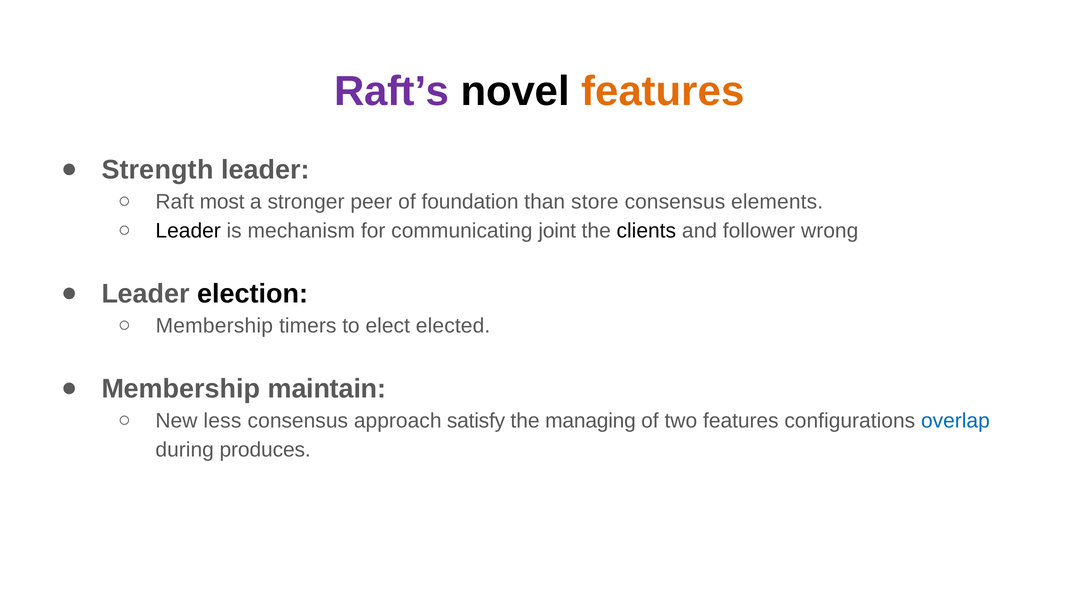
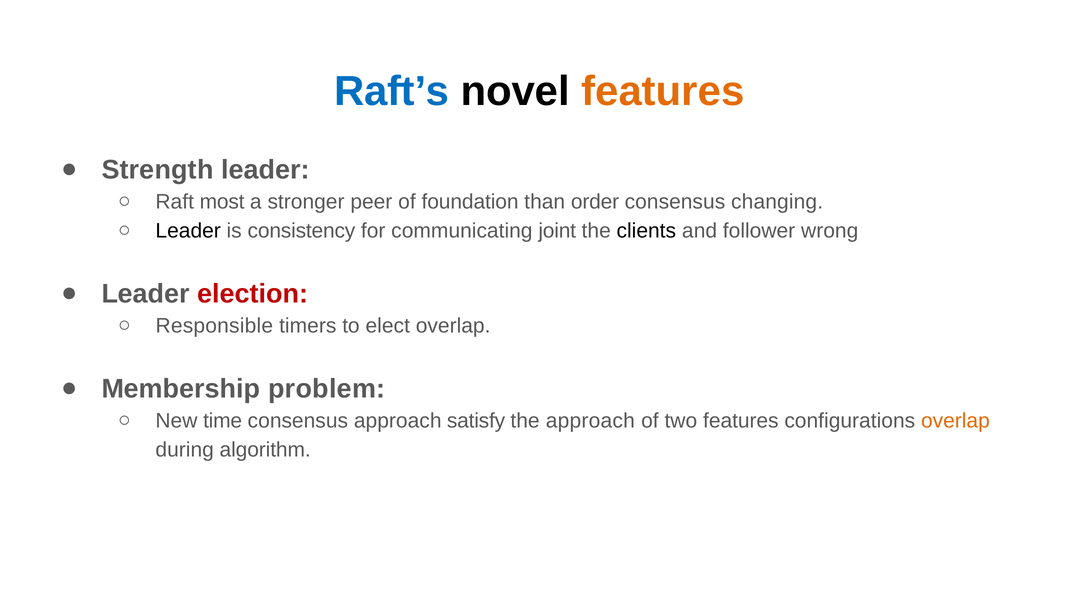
Raft’s colour: purple -> blue
store: store -> order
elements: elements -> changing
mechanism: mechanism -> consistency
election colour: black -> red
Membership at (214, 326): Membership -> Responsible
elect elected: elected -> overlap
maintain: maintain -> problem
less: less -> time
the managing: managing -> approach
overlap at (955, 421) colour: blue -> orange
produces: produces -> algorithm
